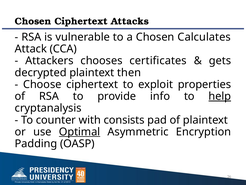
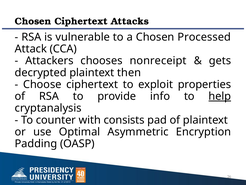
Calculates: Calculates -> Processed
certificates: certificates -> nonreceipt
Optimal underline: present -> none
